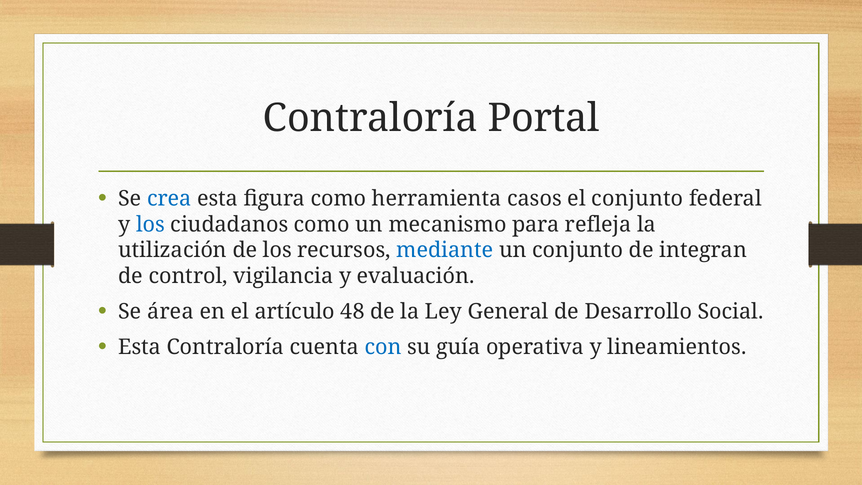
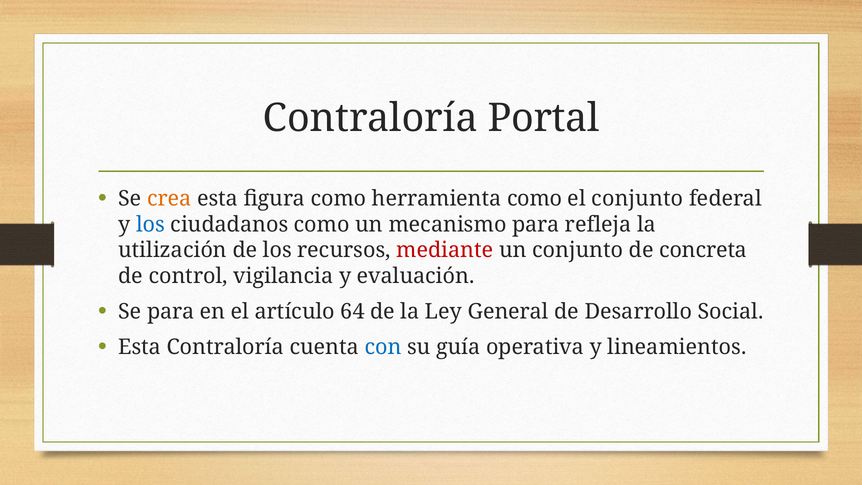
crea colour: blue -> orange
herramienta casos: casos -> como
mediante colour: blue -> red
integran: integran -> concreta
Se área: área -> para
48: 48 -> 64
